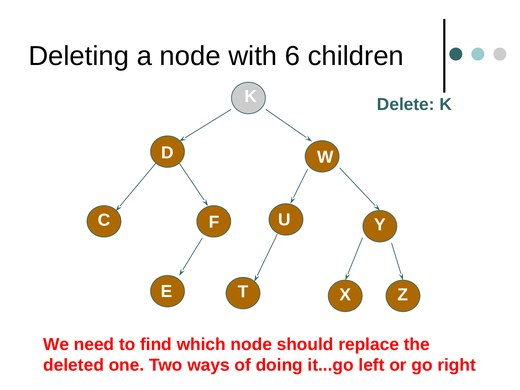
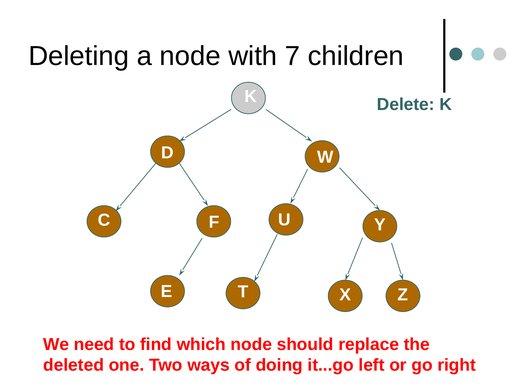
6: 6 -> 7
